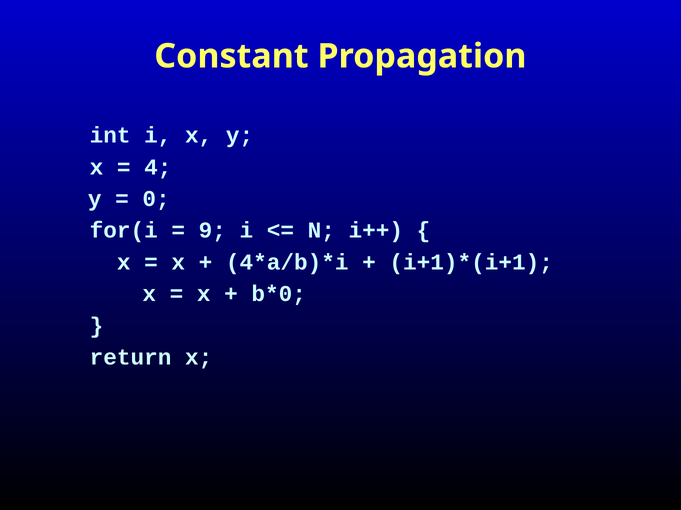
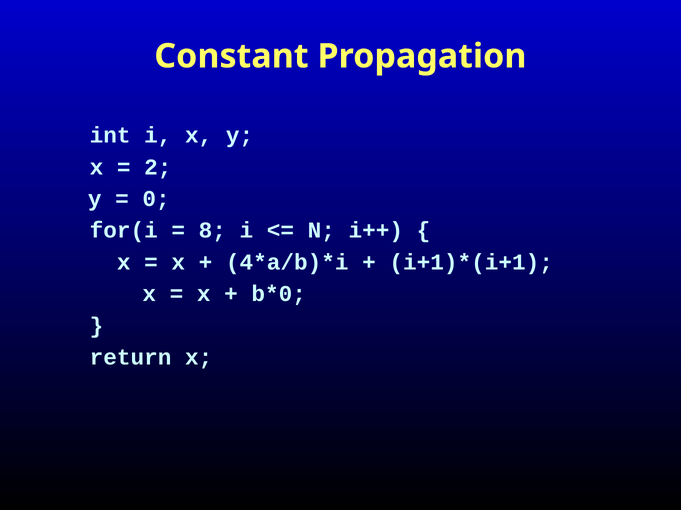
4: 4 -> 2
9: 9 -> 8
